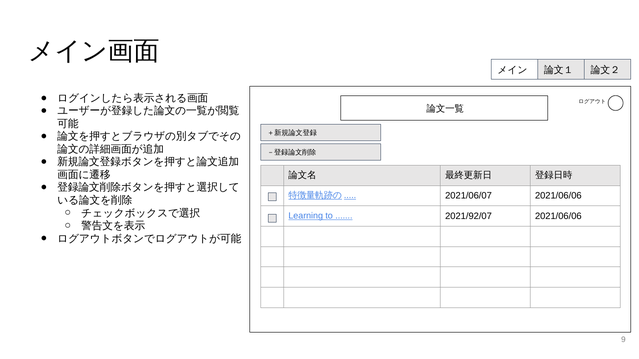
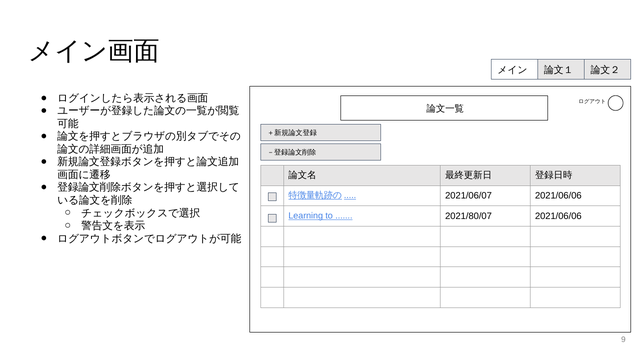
2021/92/07: 2021/92/07 -> 2021/80/07
